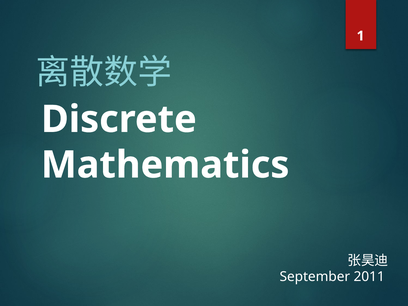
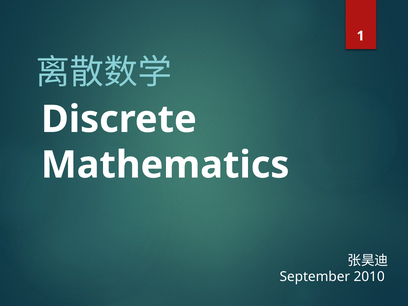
2011: 2011 -> 2010
